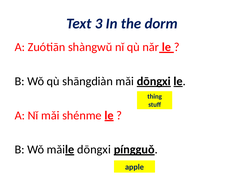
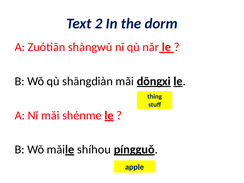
3: 3 -> 2
mǎile dōngxi: dōngxi -> shíhou
